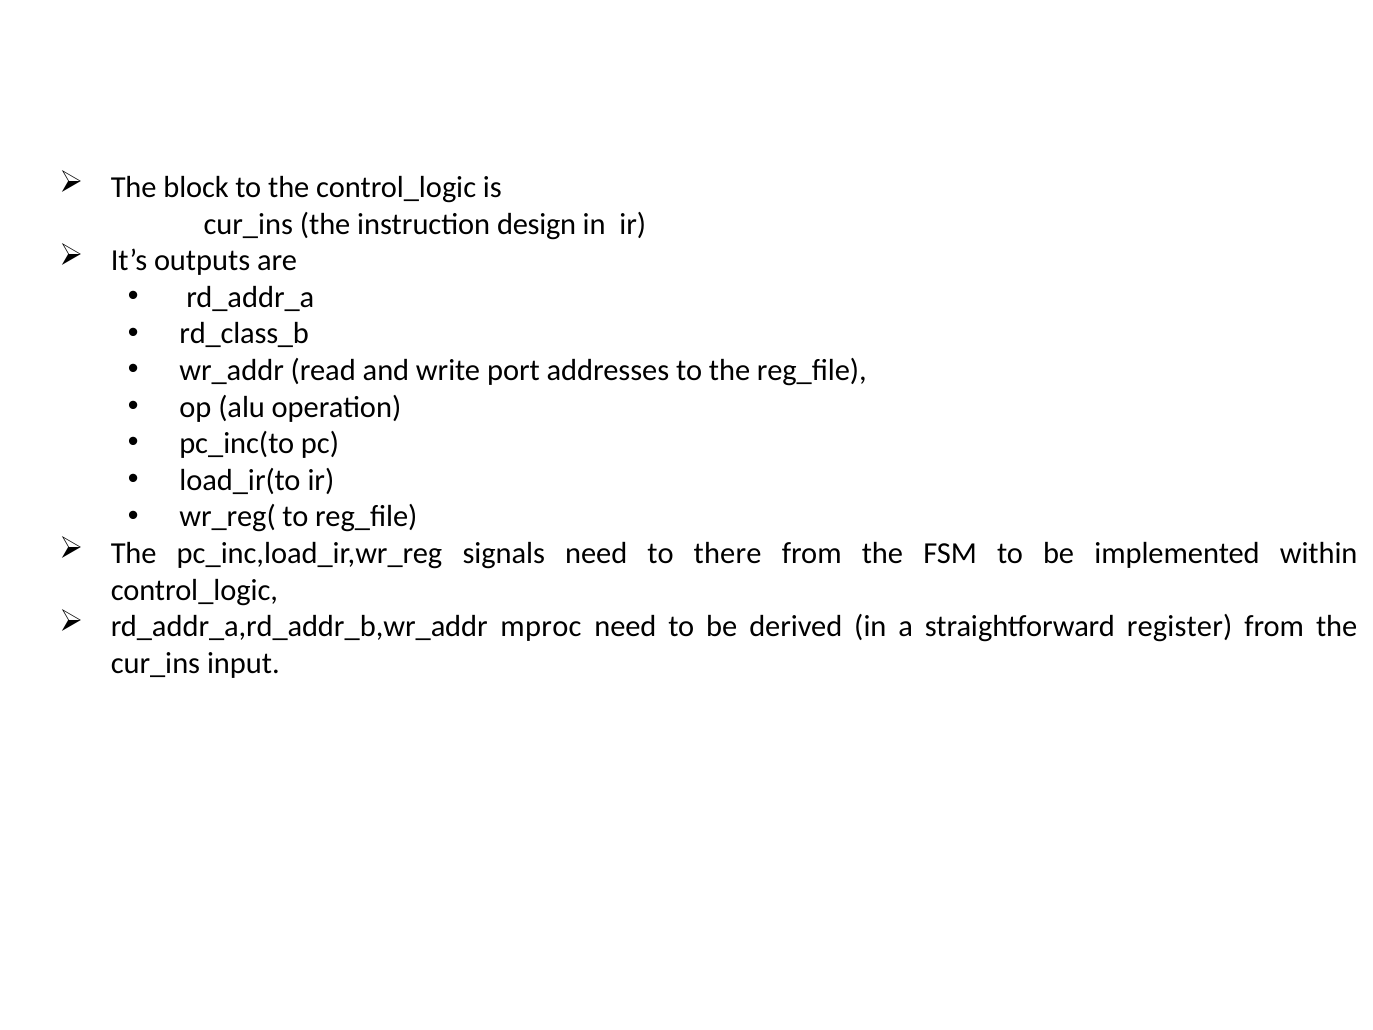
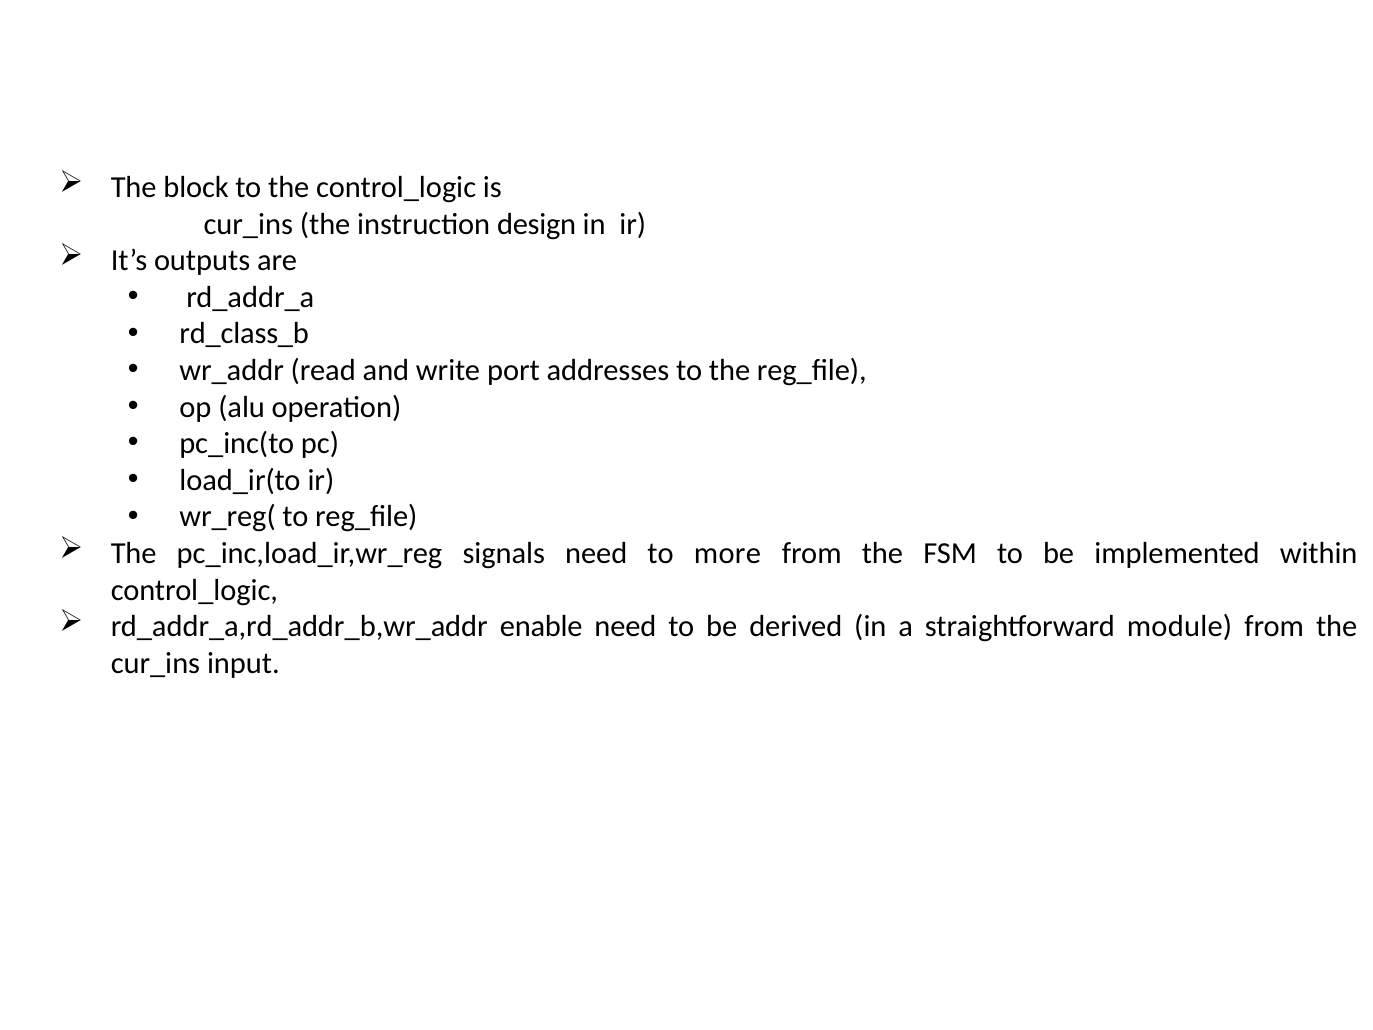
there: there -> more
mproc: mproc -> enable
register: register -> module
